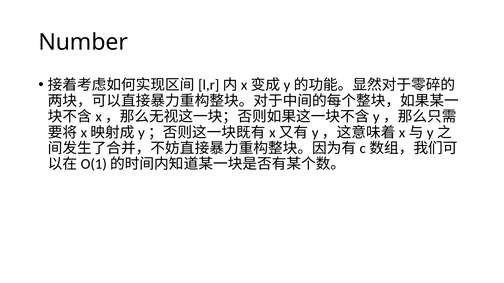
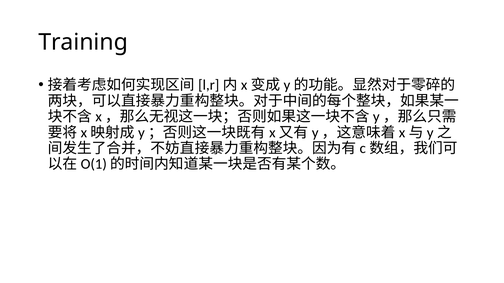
Number: Number -> Training
